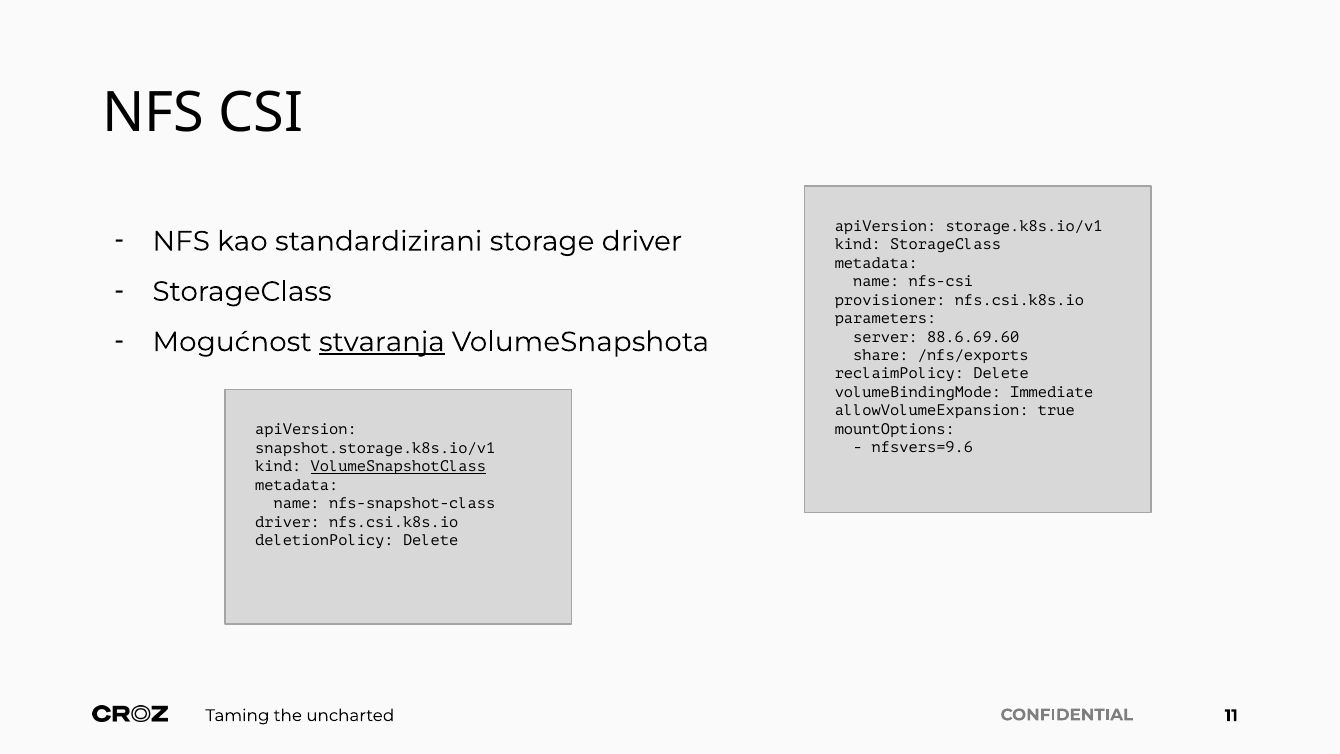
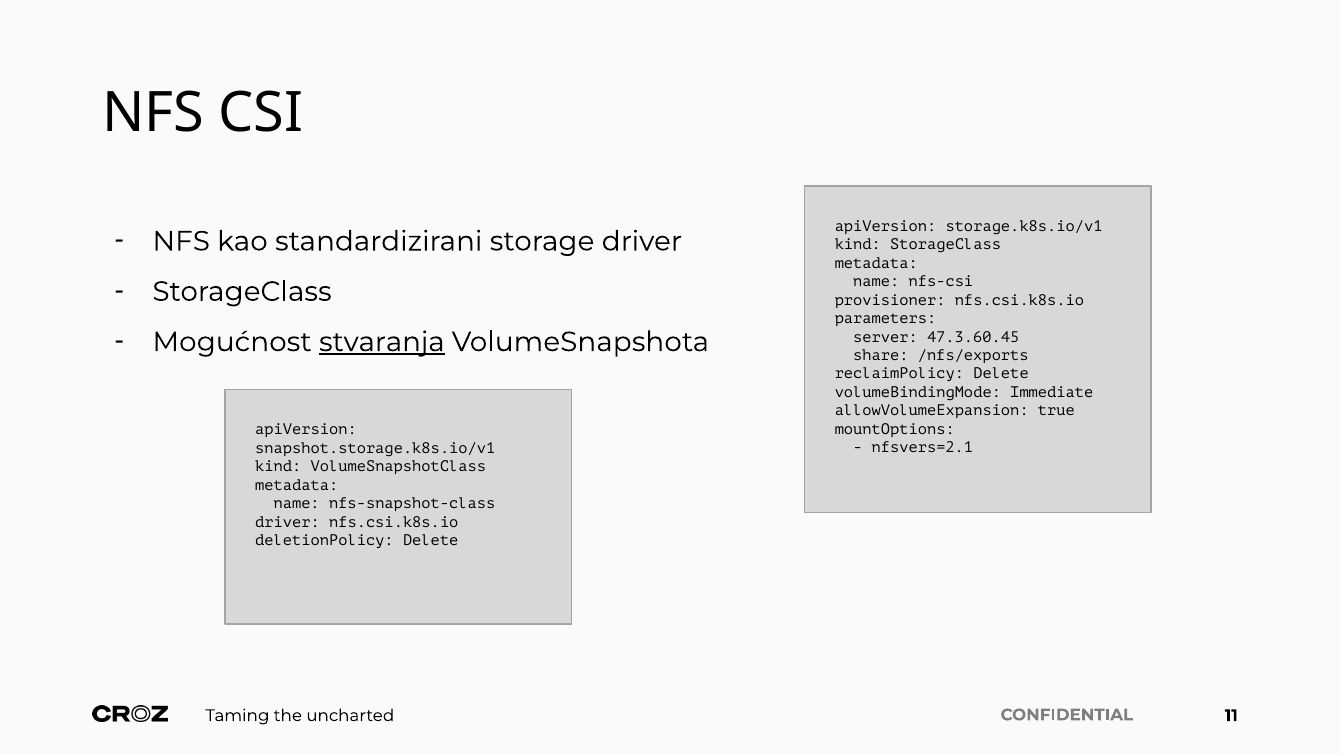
88.6.69.60: 88.6.69.60 -> 47.3.60.45
nfsvers=9.6: nfsvers=9.6 -> nfsvers=2.1
VolumeSnapshotClass underline: present -> none
